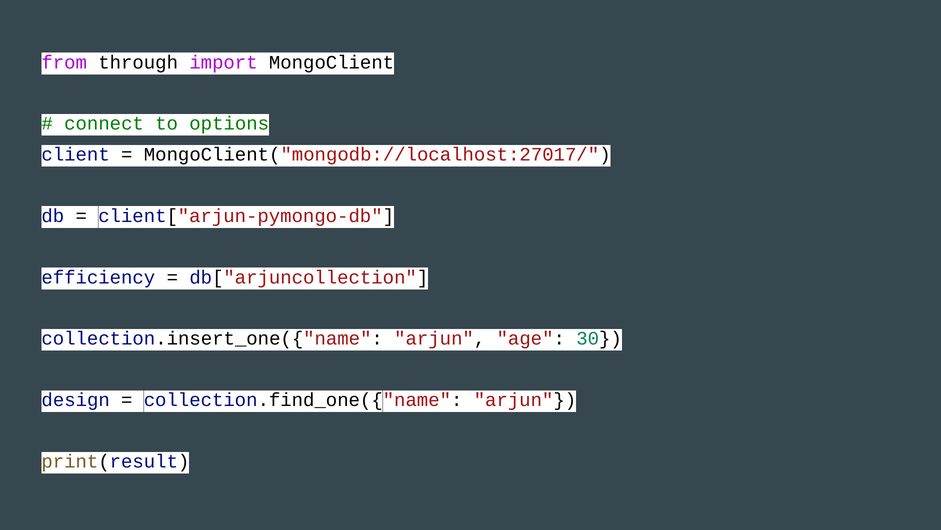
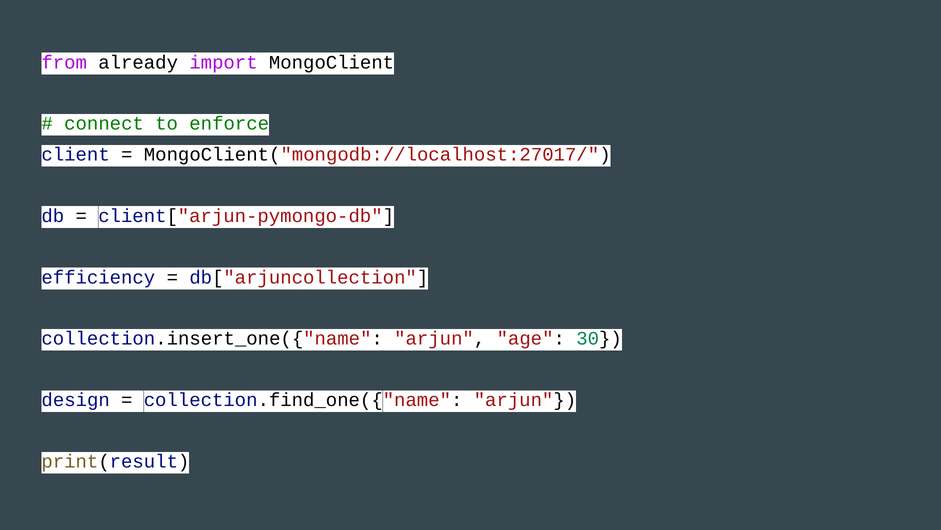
through: through -> already
options: options -> enforce
